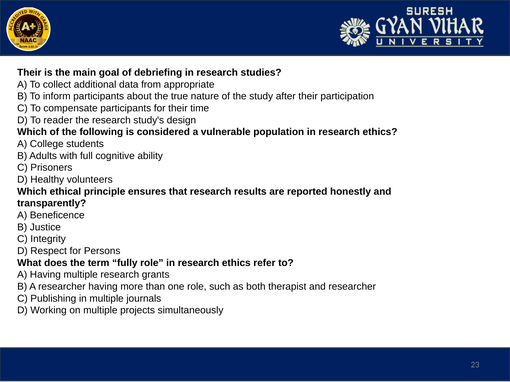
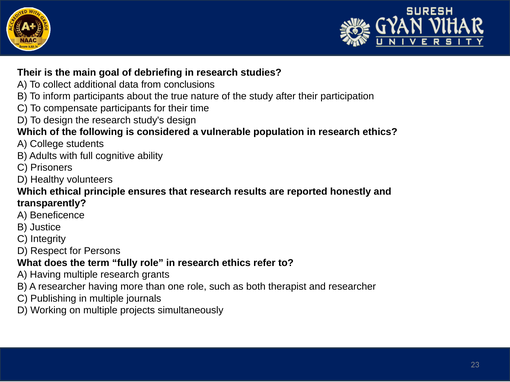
appropriate: appropriate -> conclusions
To reader: reader -> design
